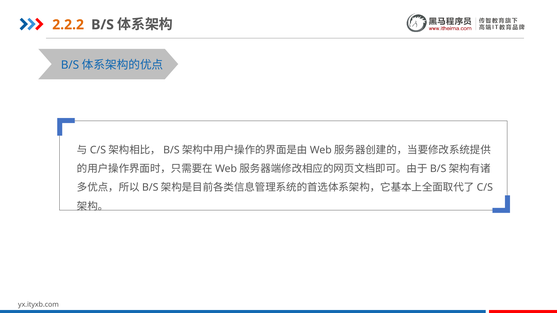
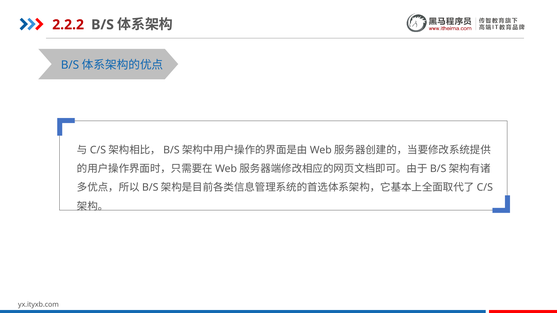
2.2.2 colour: orange -> red
